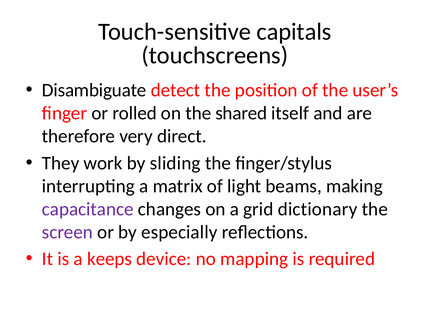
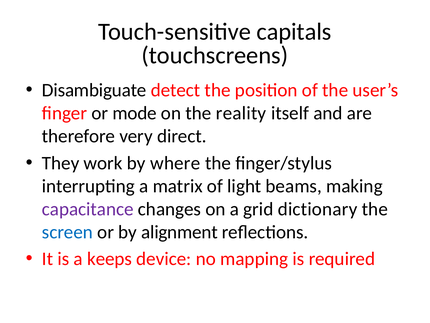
rolled: rolled -> mode
shared: shared -> reality
sliding: sliding -> where
screen colour: purple -> blue
especially: especially -> alignment
